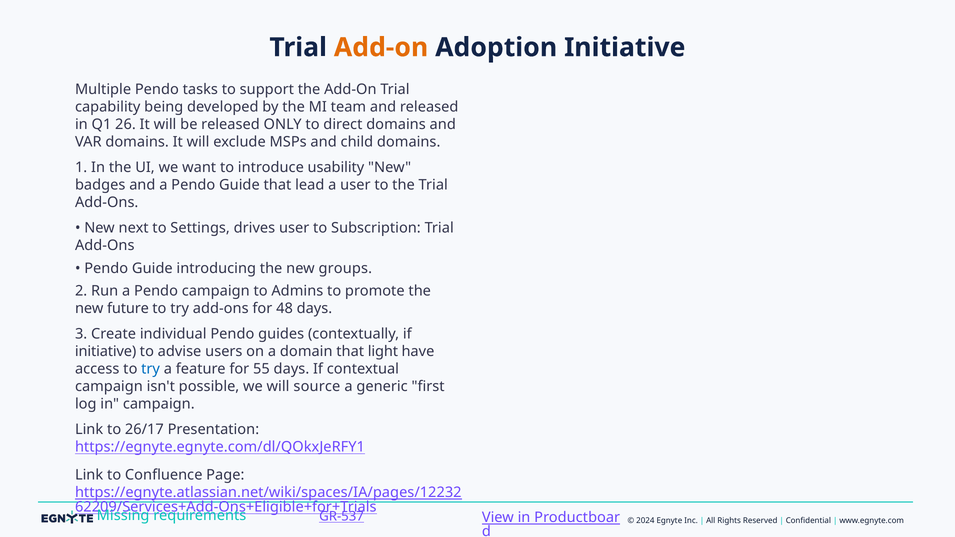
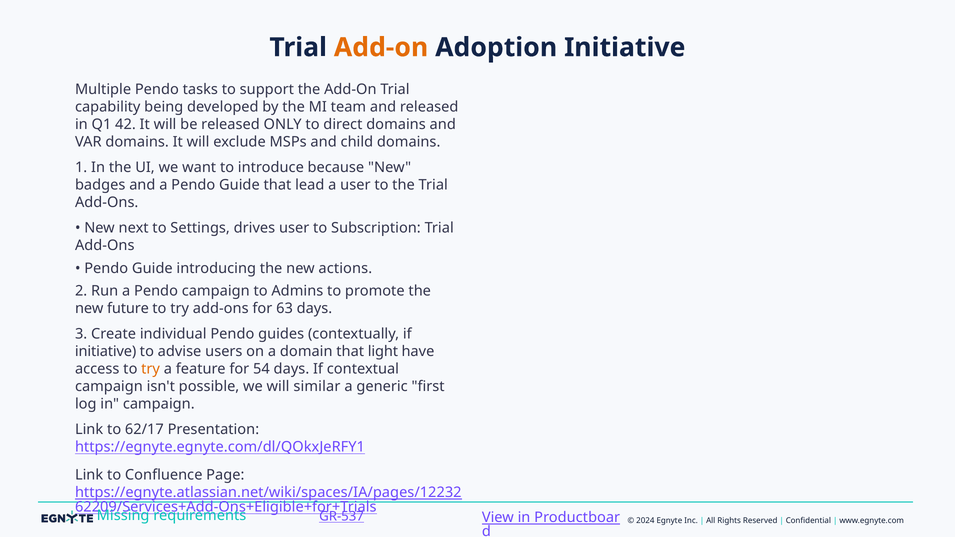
26: 26 -> 42
usability: usability -> because
groups: groups -> actions
48: 48 -> 63
try at (151, 369) colour: blue -> orange
55: 55 -> 54
source: source -> similar
26/17: 26/17 -> 62/17
